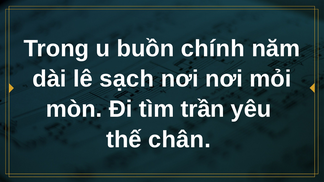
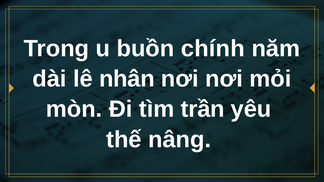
sạch: sạch -> nhân
chân: chân -> nâng
